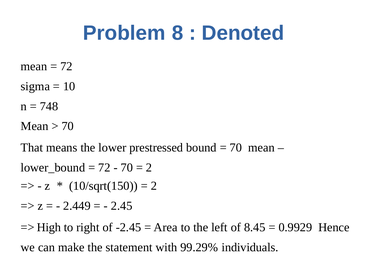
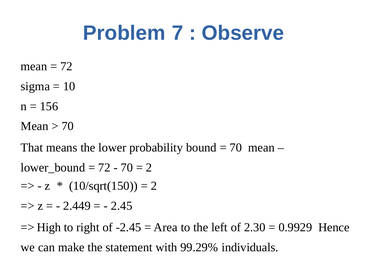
8: 8 -> 7
Denoted: Denoted -> Observe
748: 748 -> 156
prestressed: prestressed -> probability
8.45: 8.45 -> 2.30
